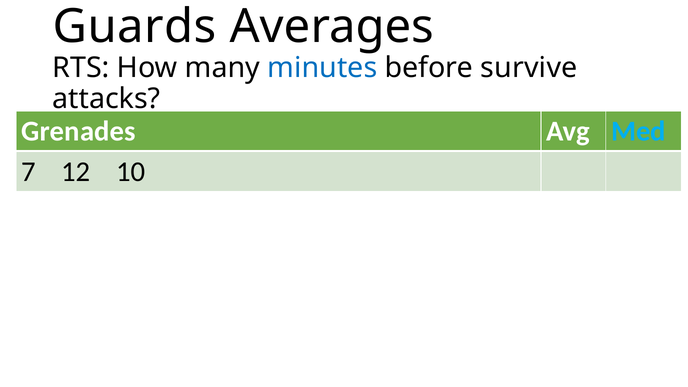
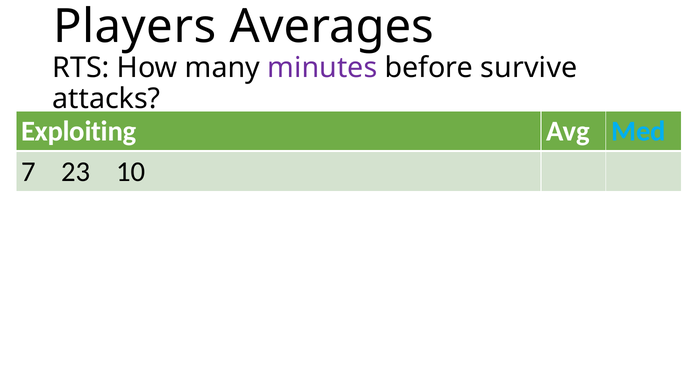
Guards: Guards -> Players
minutes colour: blue -> purple
Grenades: Grenades -> Exploiting
12: 12 -> 23
